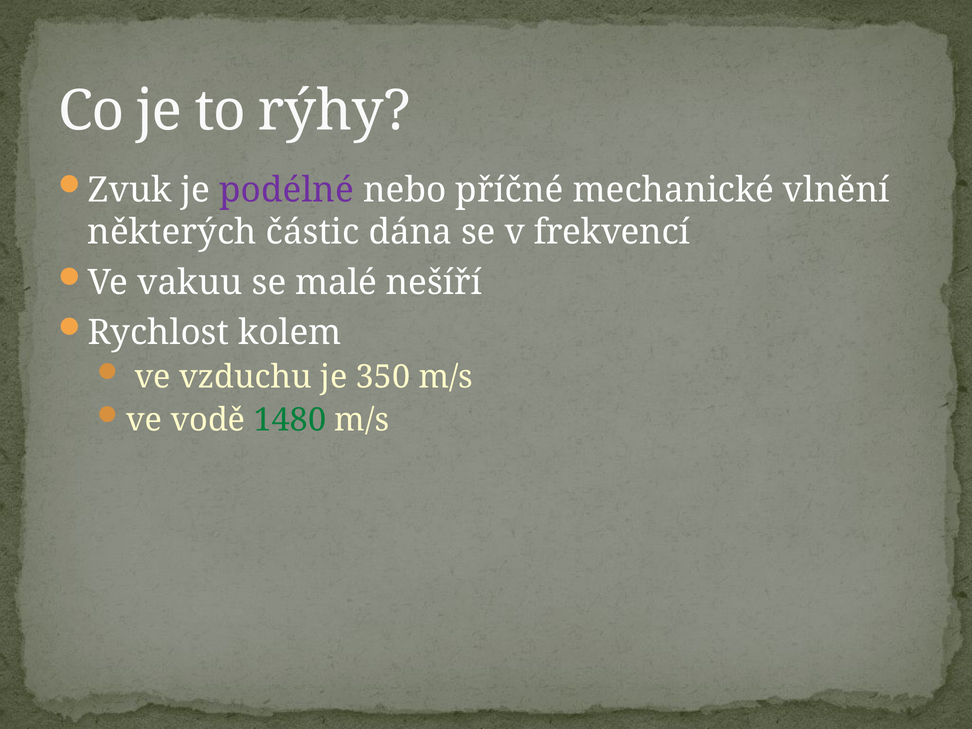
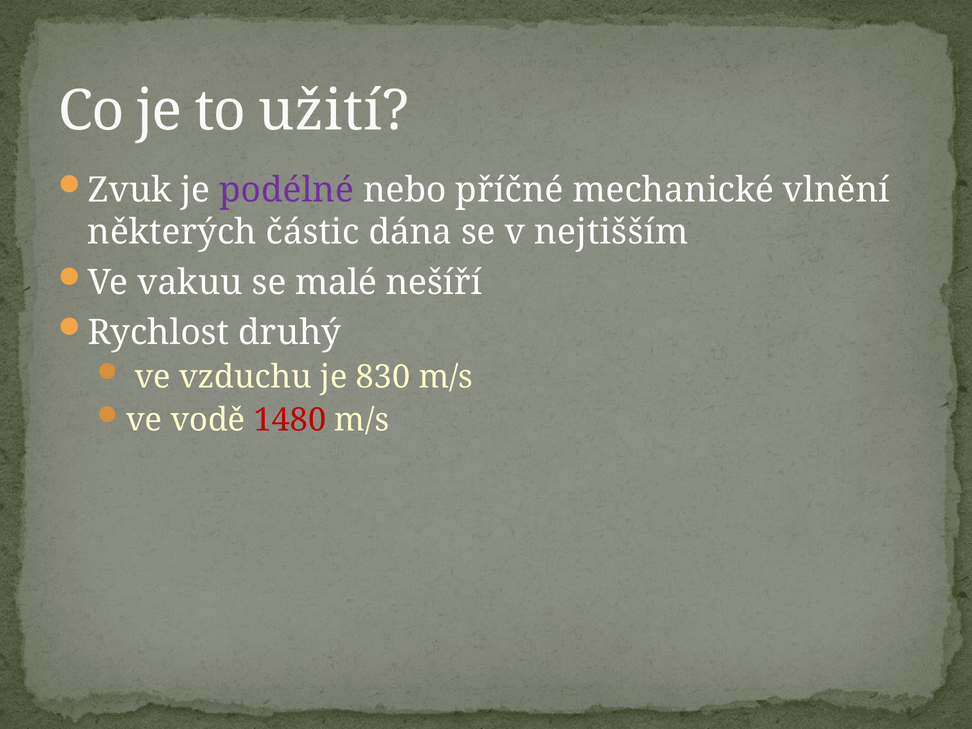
rýhy: rýhy -> užití
frekvencí: frekvencí -> nejtišším
kolem: kolem -> druhý
350: 350 -> 830
1480 colour: green -> red
